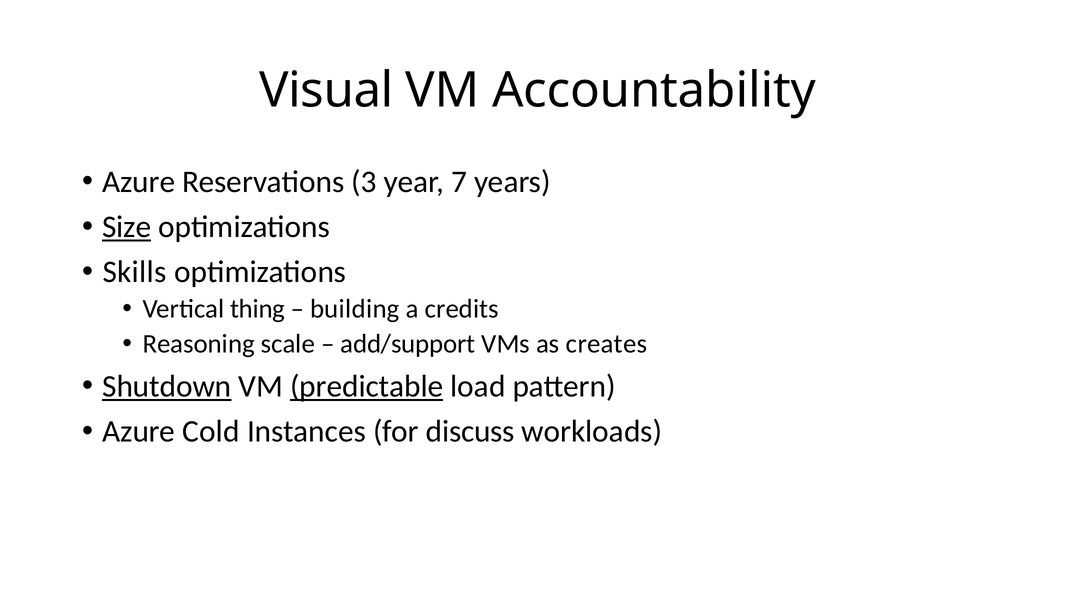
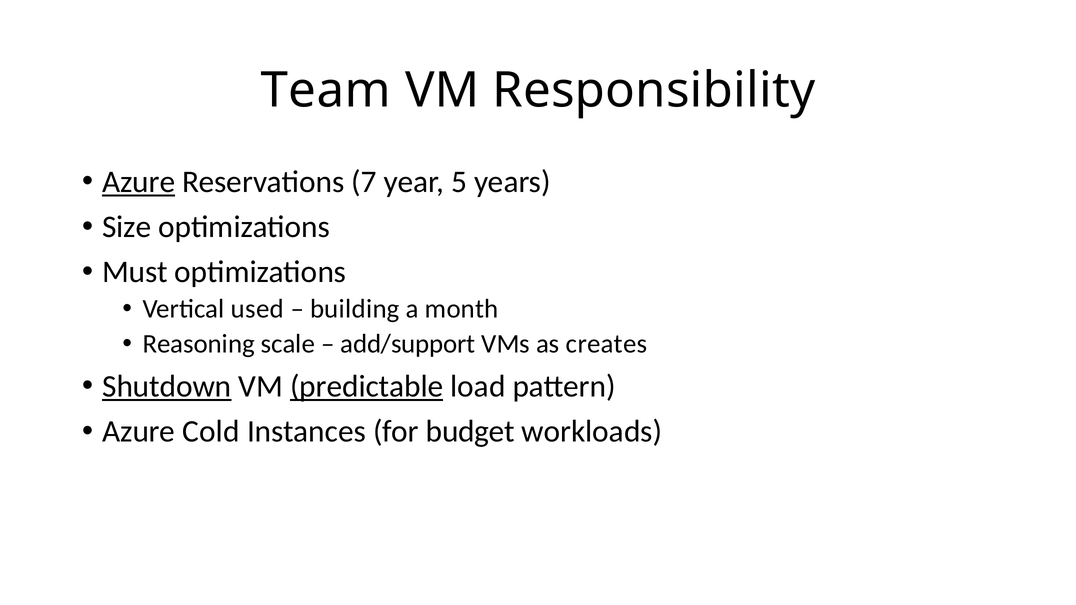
Visual: Visual -> Team
Accountability: Accountability -> Responsibility
Azure at (139, 182) underline: none -> present
3: 3 -> 7
7: 7 -> 5
Size underline: present -> none
Skills: Skills -> Must
thing: thing -> used
credits: credits -> month
discuss: discuss -> budget
